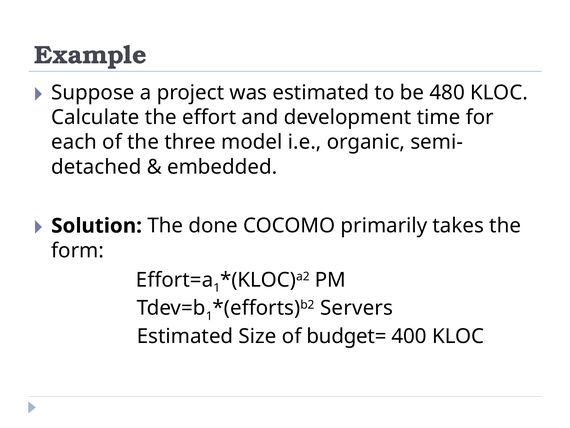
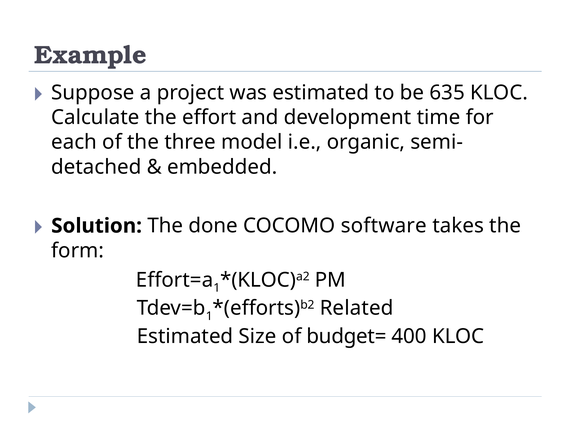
480: 480 -> 635
primarily: primarily -> software
Servers: Servers -> Related
